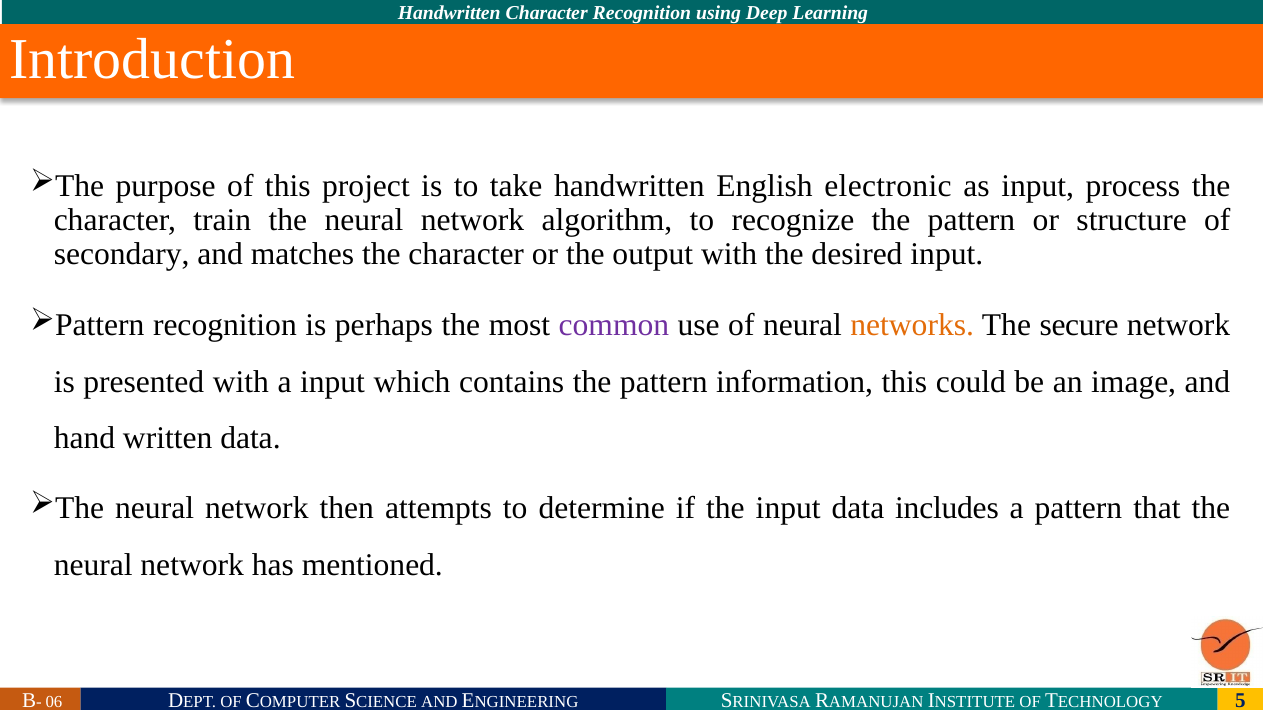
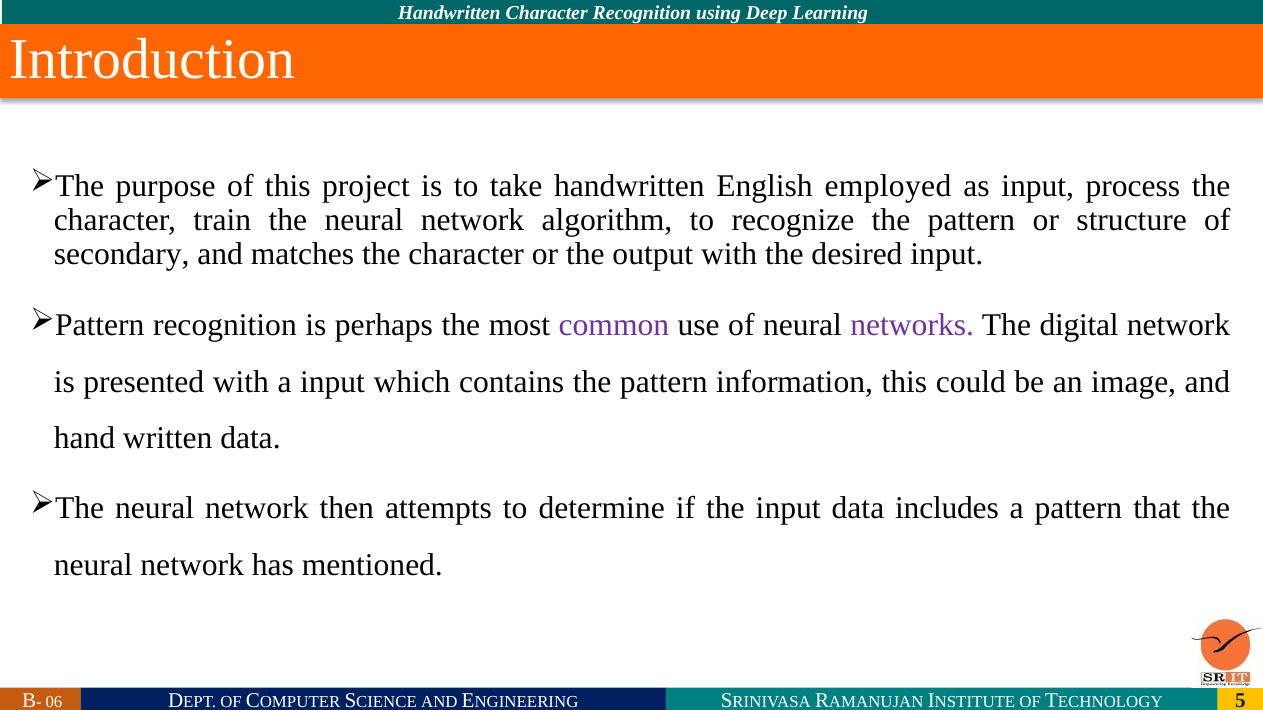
electronic: electronic -> employed
networks colour: orange -> purple
secure: secure -> digital
